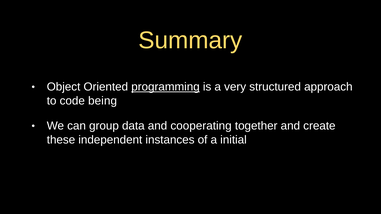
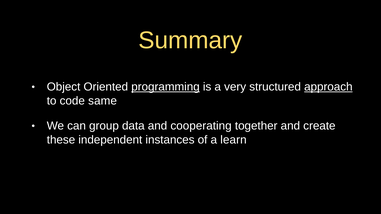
approach underline: none -> present
being: being -> same
initial: initial -> learn
